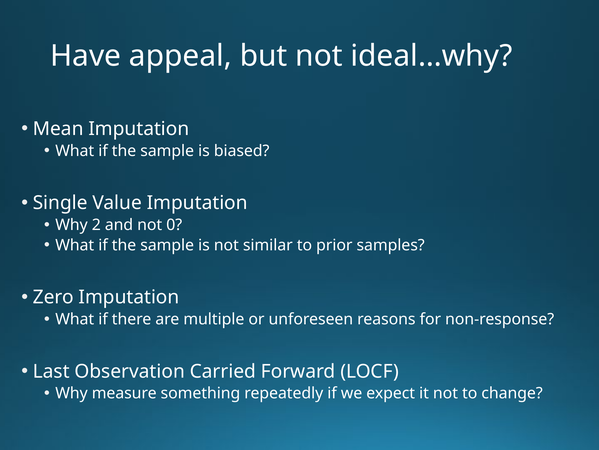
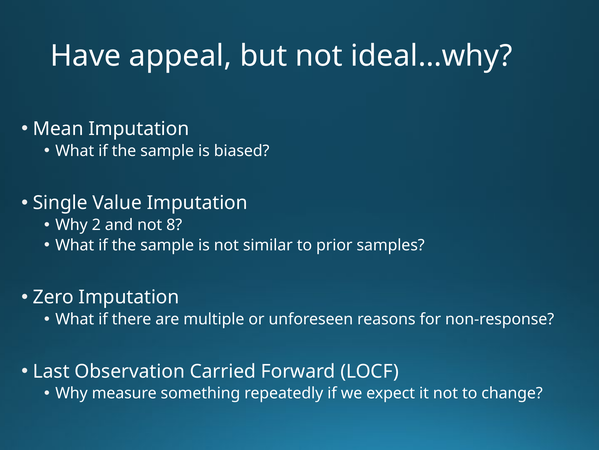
0: 0 -> 8
